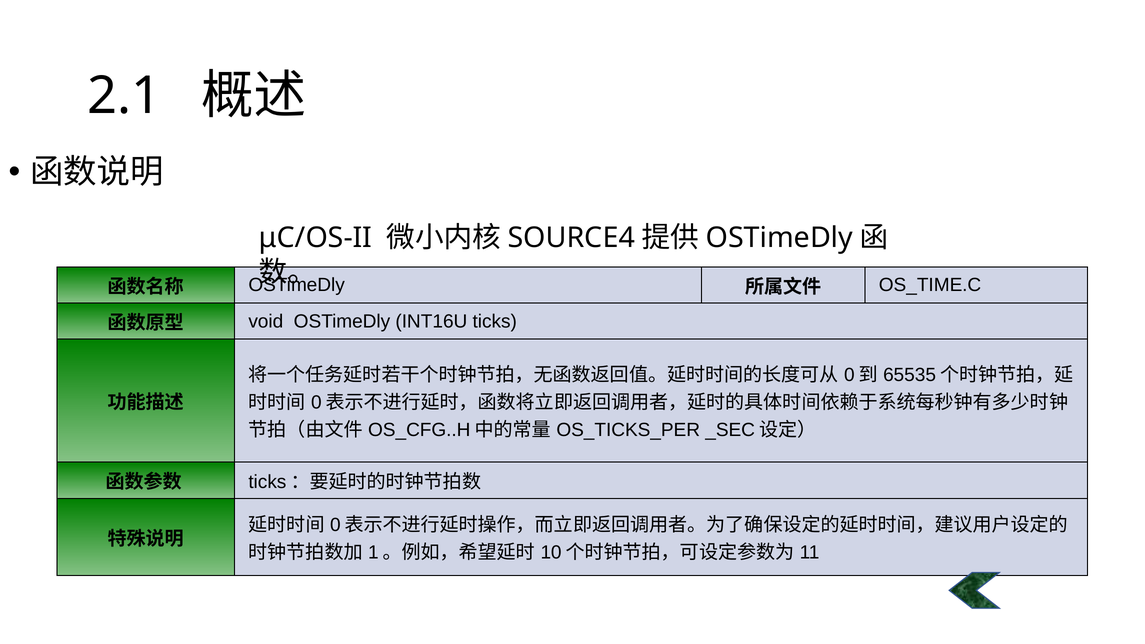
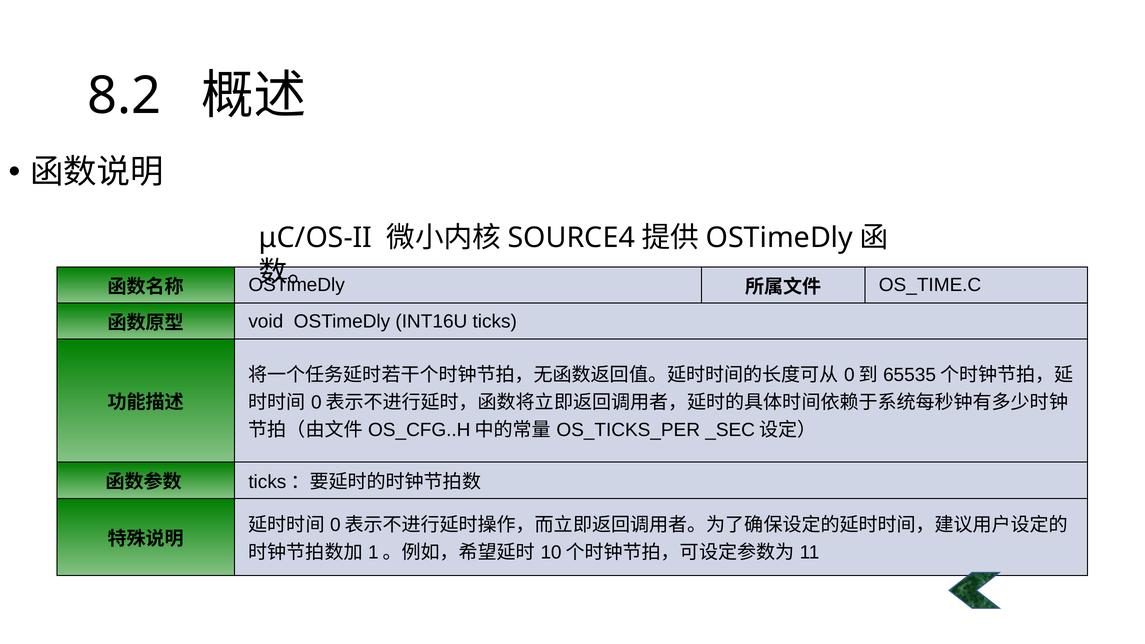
2.1: 2.1 -> 8.2
